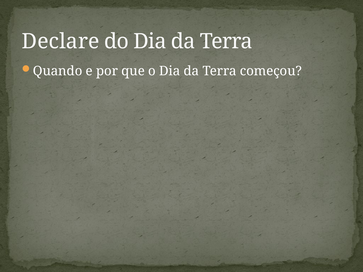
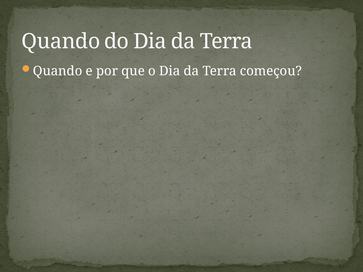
Declare at (61, 41): Declare -> Quando
